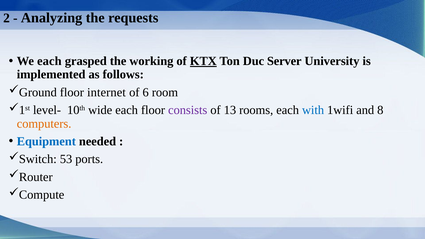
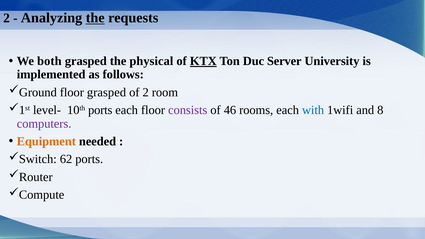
the at (95, 18) underline: none -> present
We each: each -> both
working: working -> physical
floor internet: internet -> grasped
of 6: 6 -> 2
10th wide: wide -> ports
13: 13 -> 46
computers colour: orange -> purple
Equipment colour: blue -> orange
53: 53 -> 62
